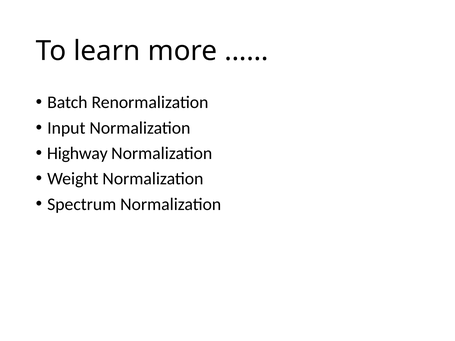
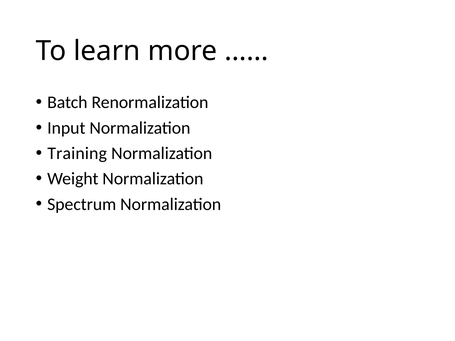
Highway: Highway -> Training
